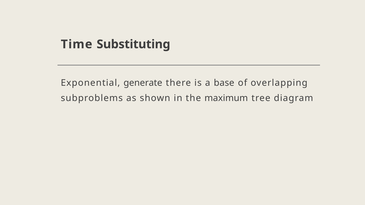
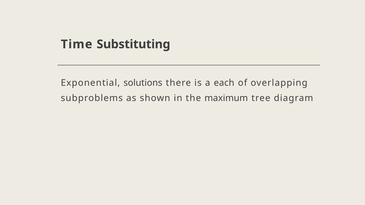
generate: generate -> solutions
base: base -> each
